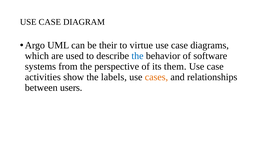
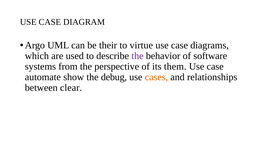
the at (137, 56) colour: blue -> purple
activities: activities -> automate
labels: labels -> debug
users: users -> clear
